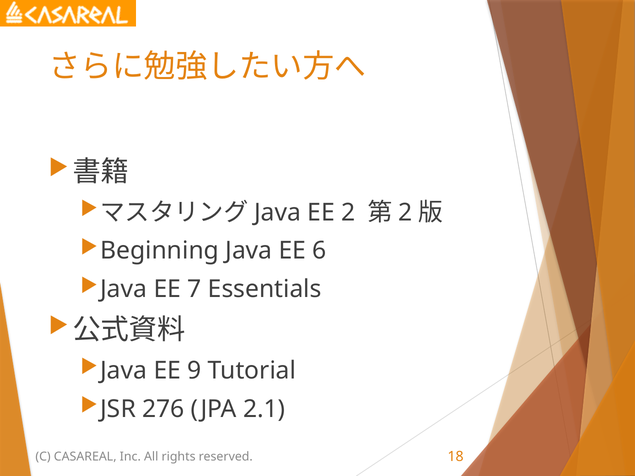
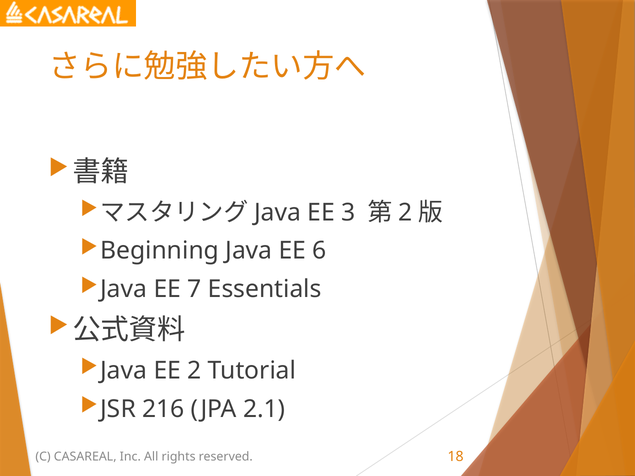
EE 2: 2 -> 3
EE 9: 9 -> 2
276: 276 -> 216
